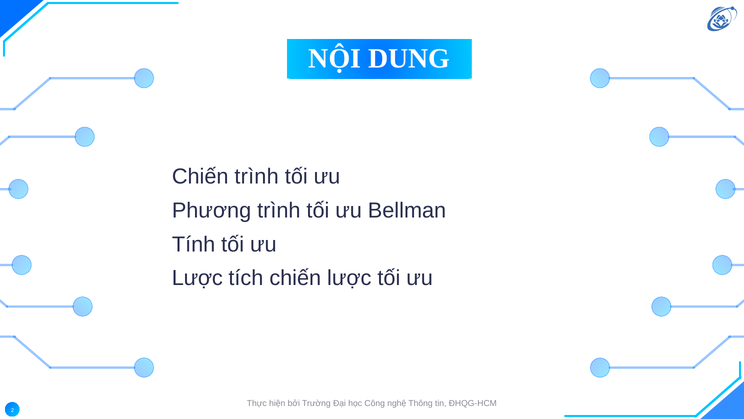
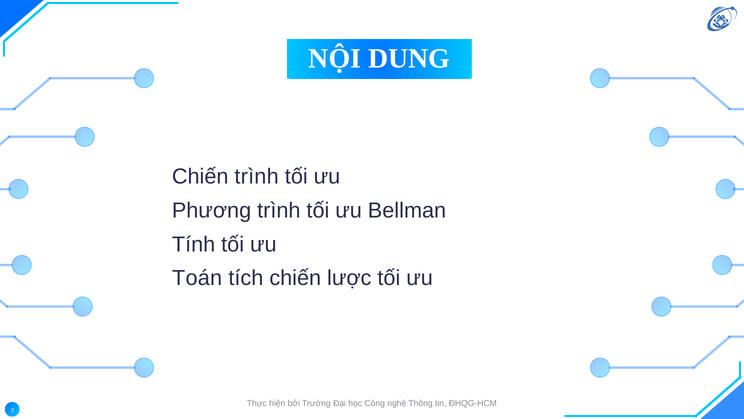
Lược at (197, 278): Lược -> Toán
